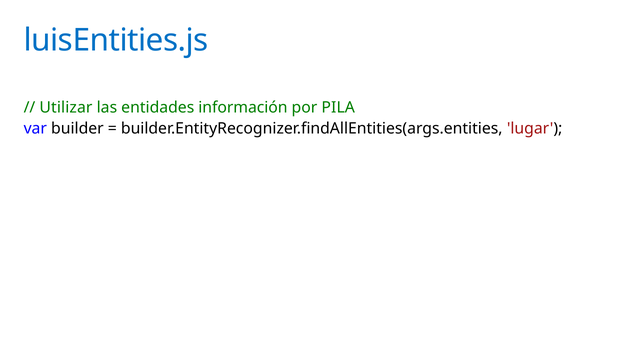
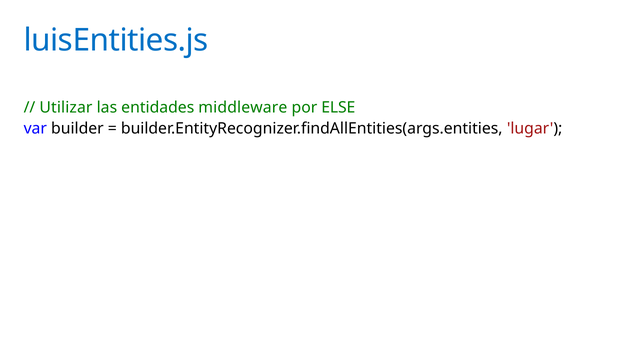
información: información -> middleware
PILA: PILA -> ELSE
